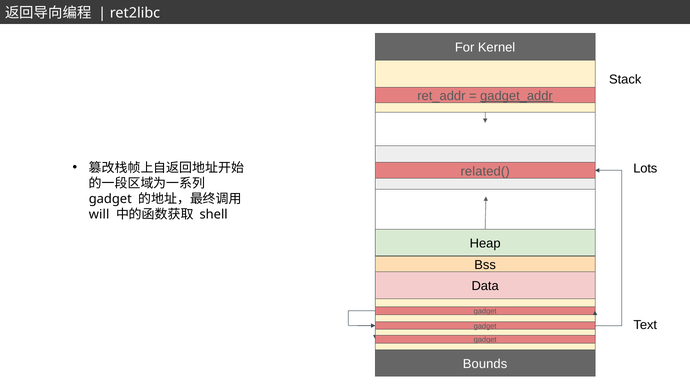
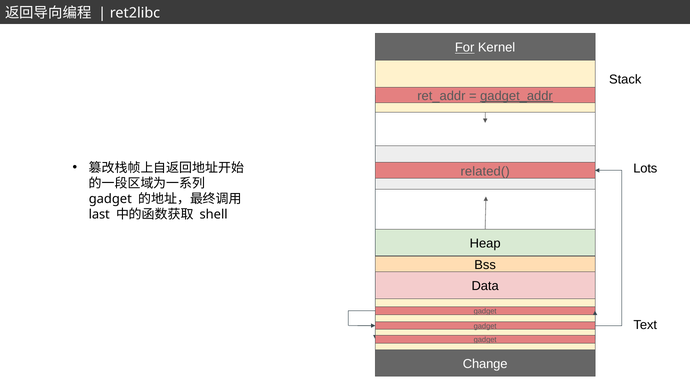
For underline: none -> present
will: will -> last
Bounds: Bounds -> Change
